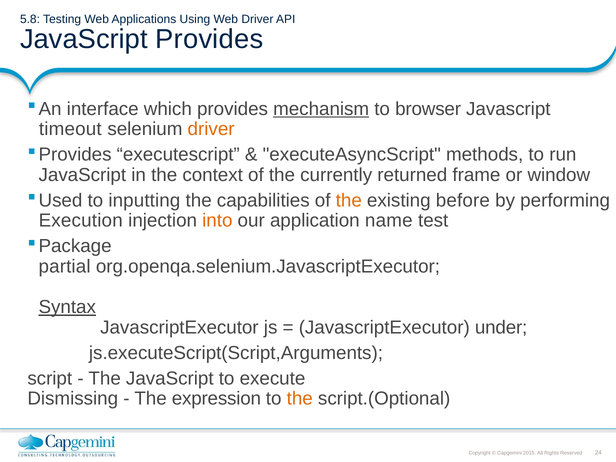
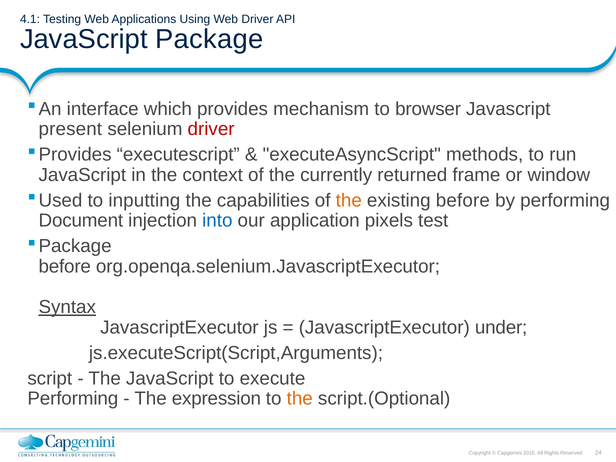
5.8: 5.8 -> 4.1
JavaScript Provides: Provides -> Package
mechanism underline: present -> none
timeout: timeout -> present
driver at (211, 129) colour: orange -> red
Execution: Execution -> Document
into colour: orange -> blue
name: name -> pixels
partial at (65, 267): partial -> before
Dismissing at (73, 399): Dismissing -> Performing
